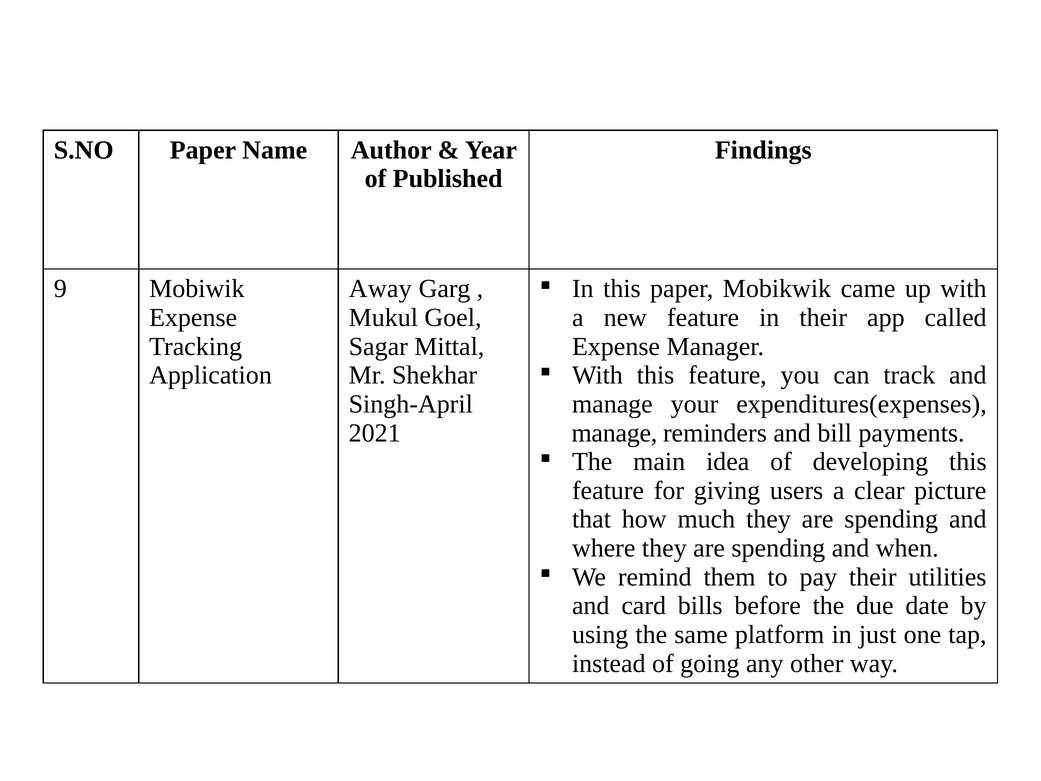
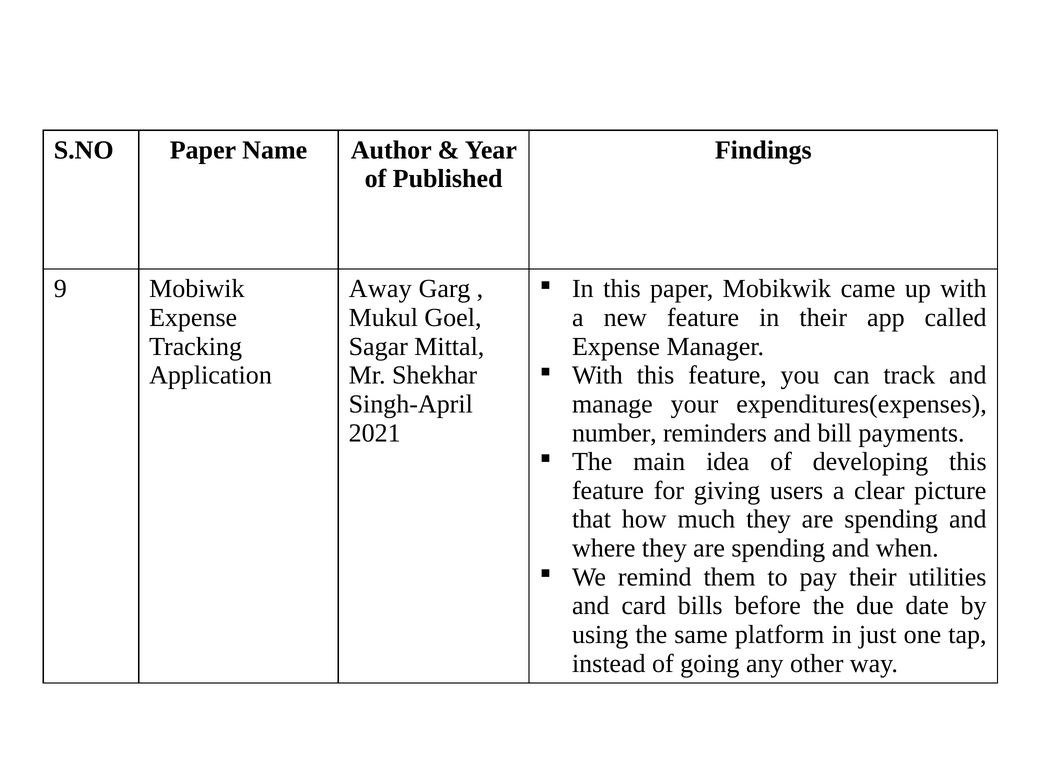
manage at (614, 433): manage -> number
